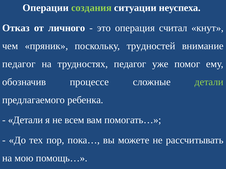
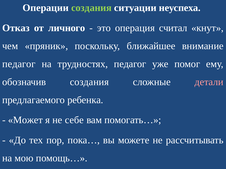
трудностей: трудностей -> ближайшее
обозначив процессе: процессе -> создания
детали at (209, 82) colour: light green -> pink
Детали at (25, 120): Детали -> Может
всем: всем -> себе
